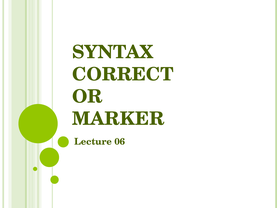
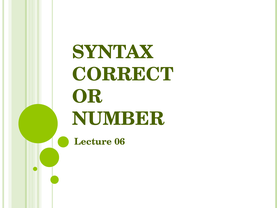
MARKER: MARKER -> NUMBER
